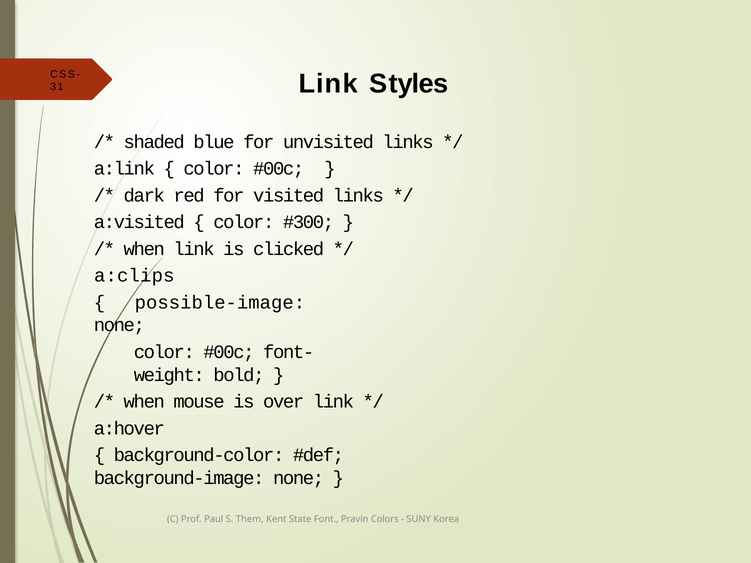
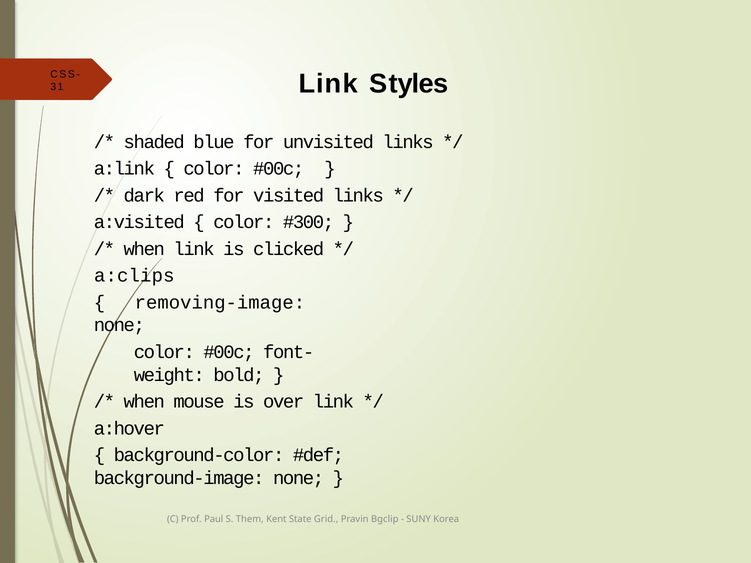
possible-image: possible-image -> removing-image
Font: Font -> Grid
Colors: Colors -> Bgclip
